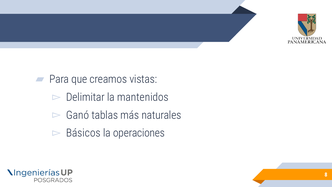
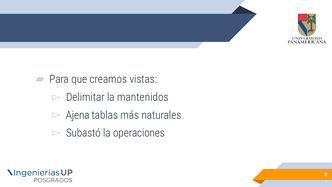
Ganó: Ganó -> Ajena
Básicos: Básicos -> Subastó
